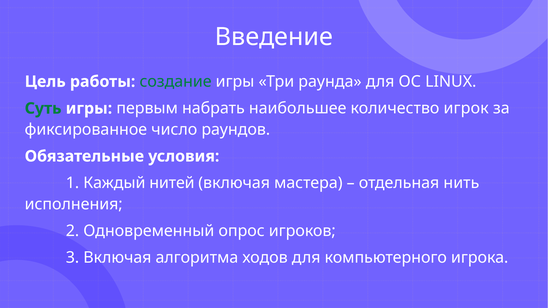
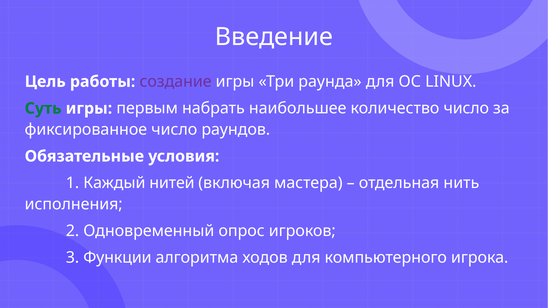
создание colour: green -> purple
количество игрок: игрок -> число
3 Включая: Включая -> Функции
